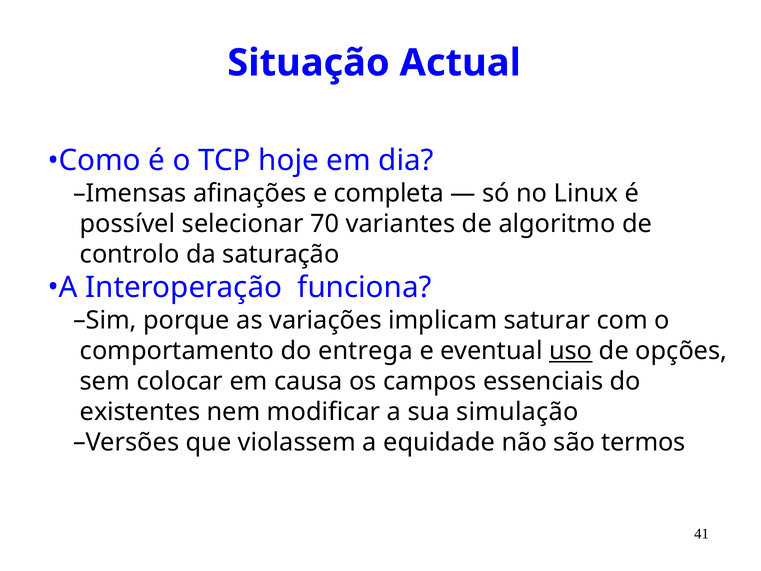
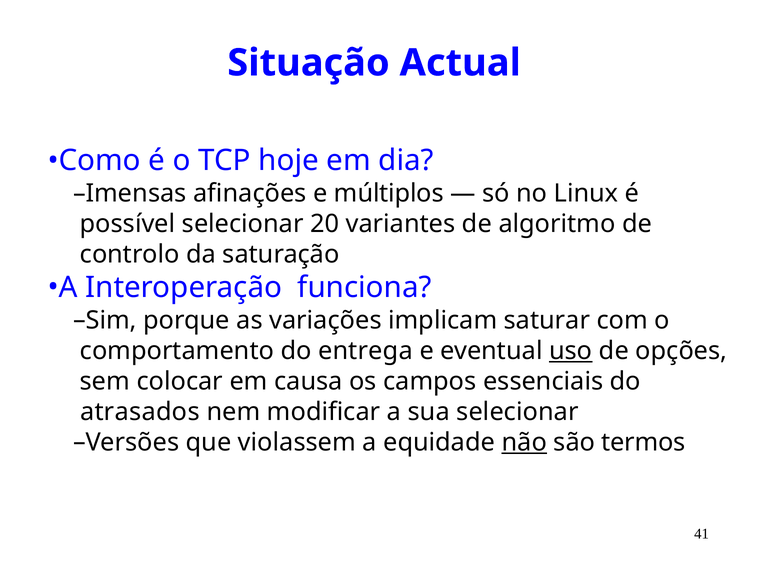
completa: completa -> múltiplos
70: 70 -> 20
existentes: existentes -> atrasados
sua simulação: simulação -> selecionar
não underline: none -> present
